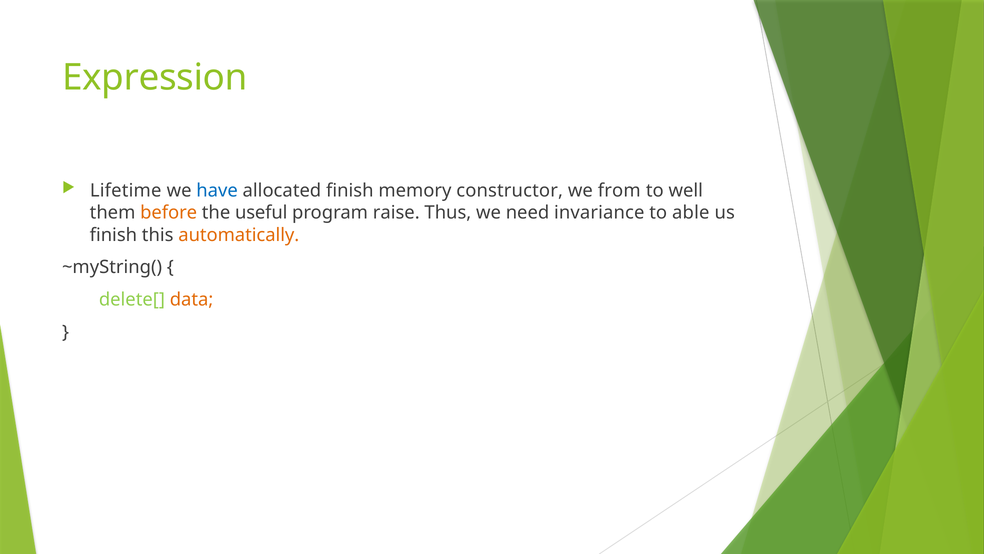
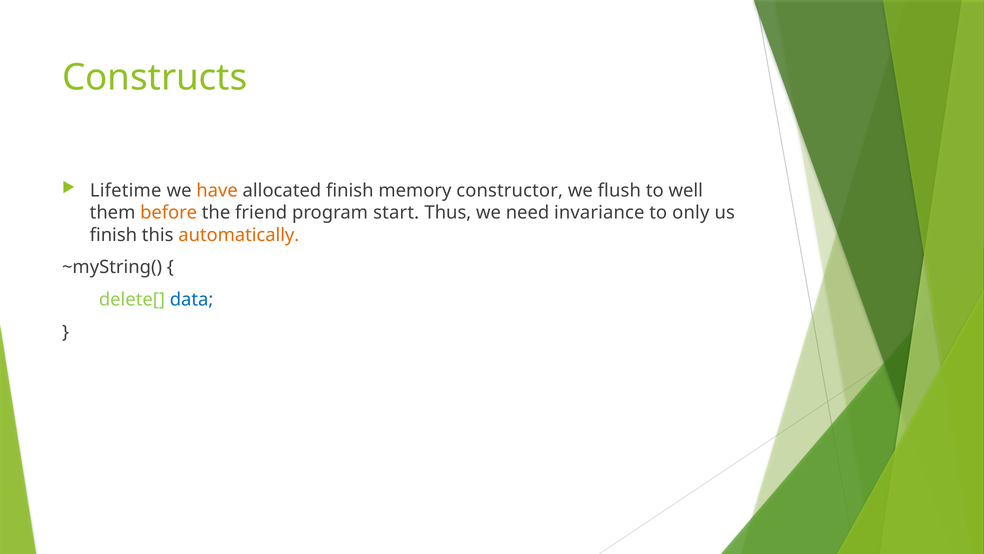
Expression: Expression -> Constructs
have colour: blue -> orange
from: from -> flush
useful: useful -> friend
raise: raise -> start
able: able -> only
data colour: orange -> blue
